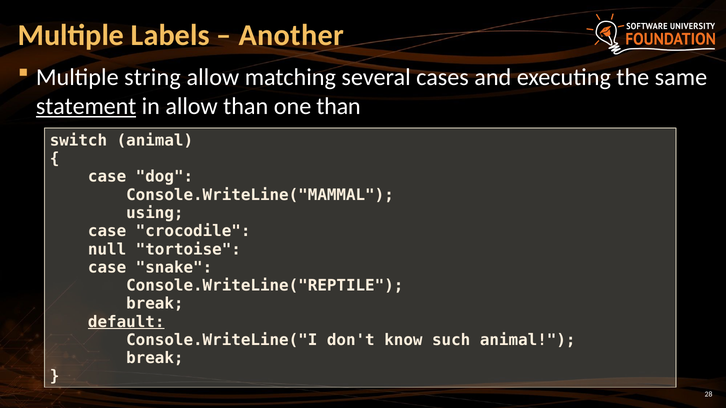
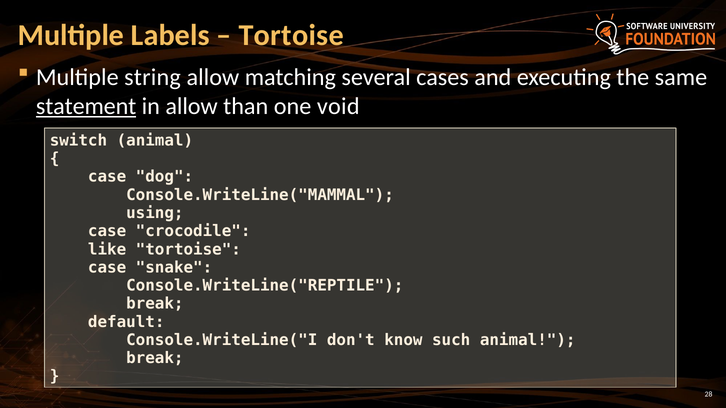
Another at (291, 35): Another -> Tortoise
one than: than -> void
null: null -> like
default underline: present -> none
